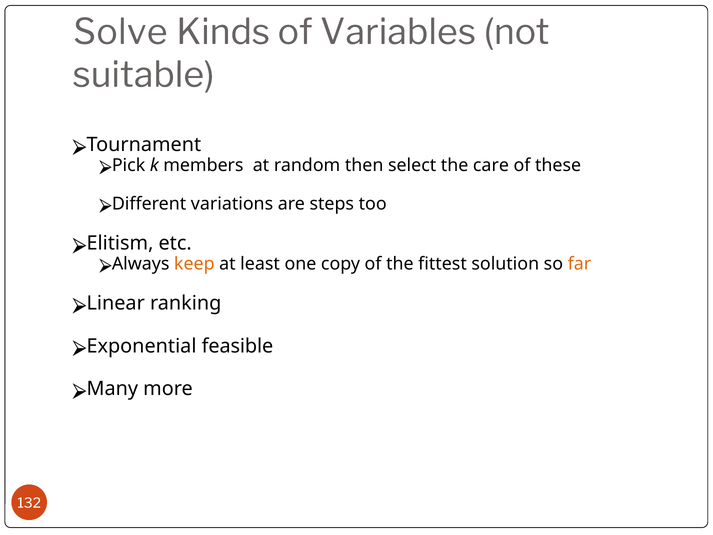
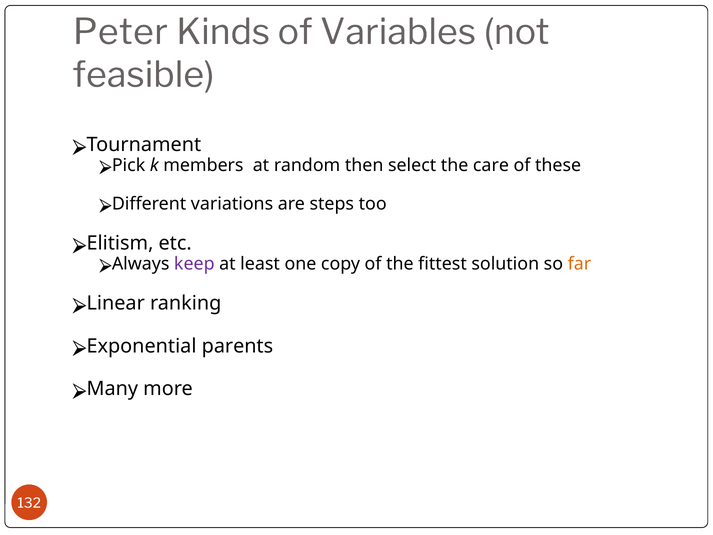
Solve: Solve -> Peter
suitable: suitable -> feasible
keep colour: orange -> purple
feasible: feasible -> parents
